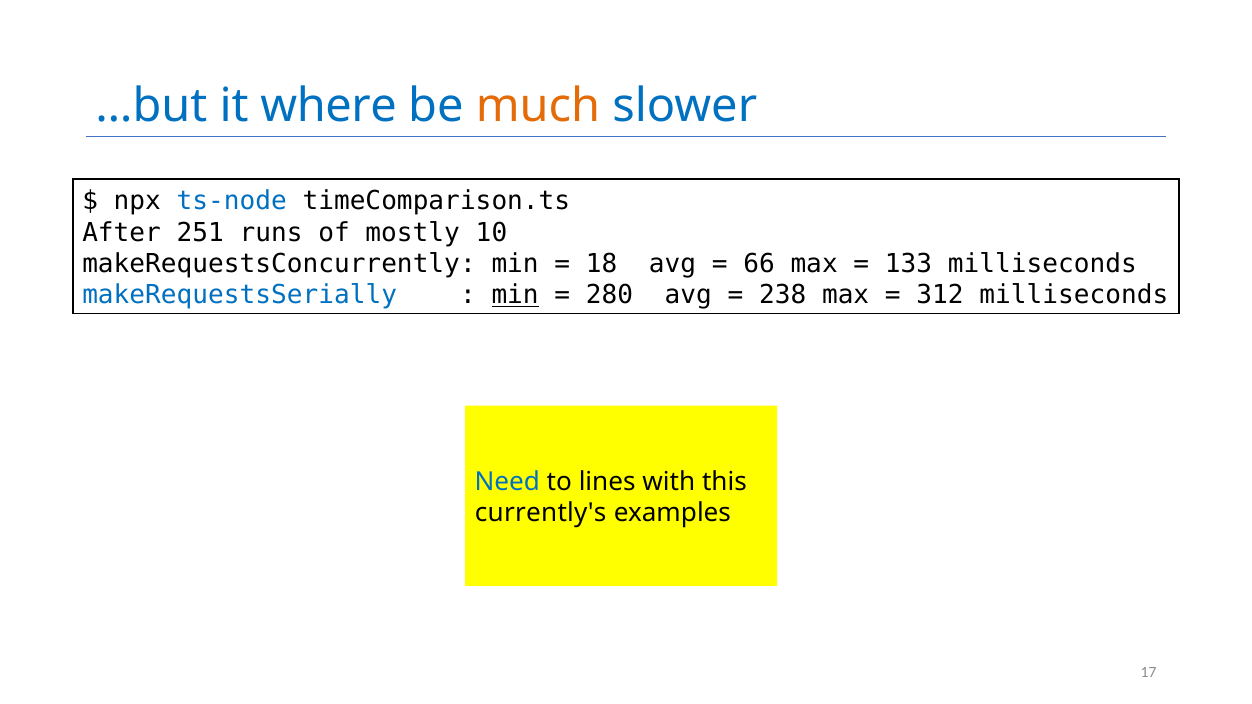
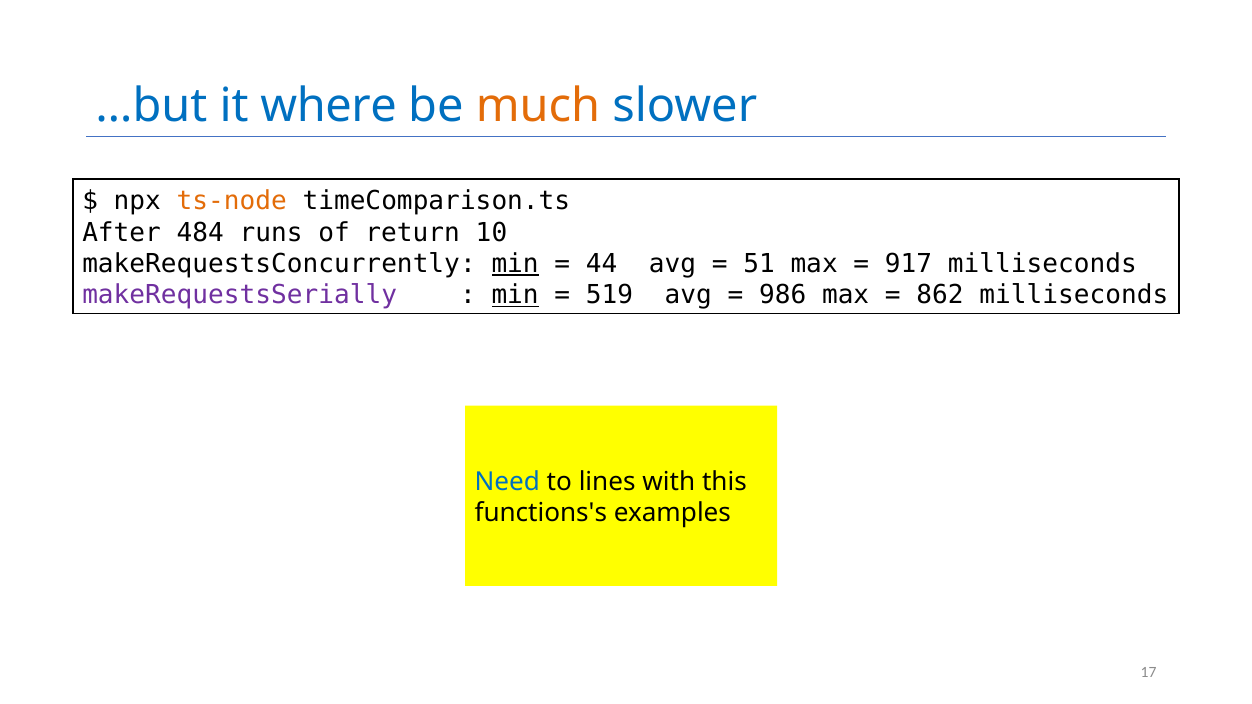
ts-node colour: blue -> orange
251: 251 -> 484
mostly: mostly -> return
min at (515, 264) underline: none -> present
18: 18 -> 44
66: 66 -> 51
133: 133 -> 917
makeRequestsSerially colour: blue -> purple
280: 280 -> 519
238: 238 -> 986
312: 312 -> 862
currently's: currently's -> functions's
